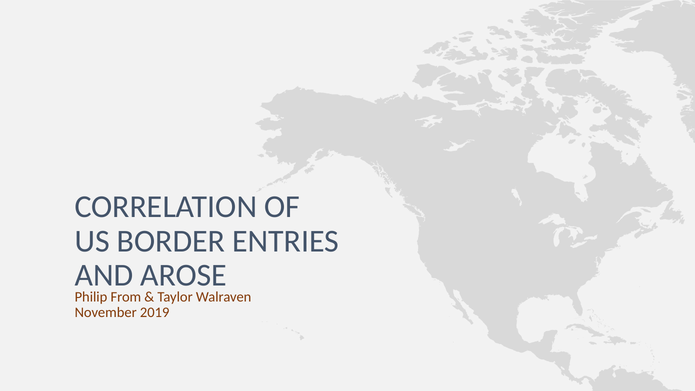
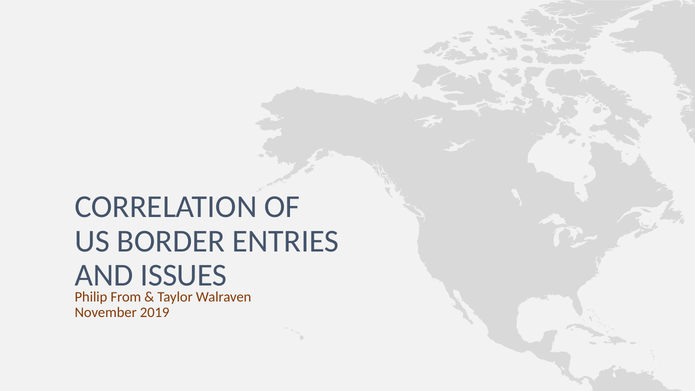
AROSE: AROSE -> ISSUES
